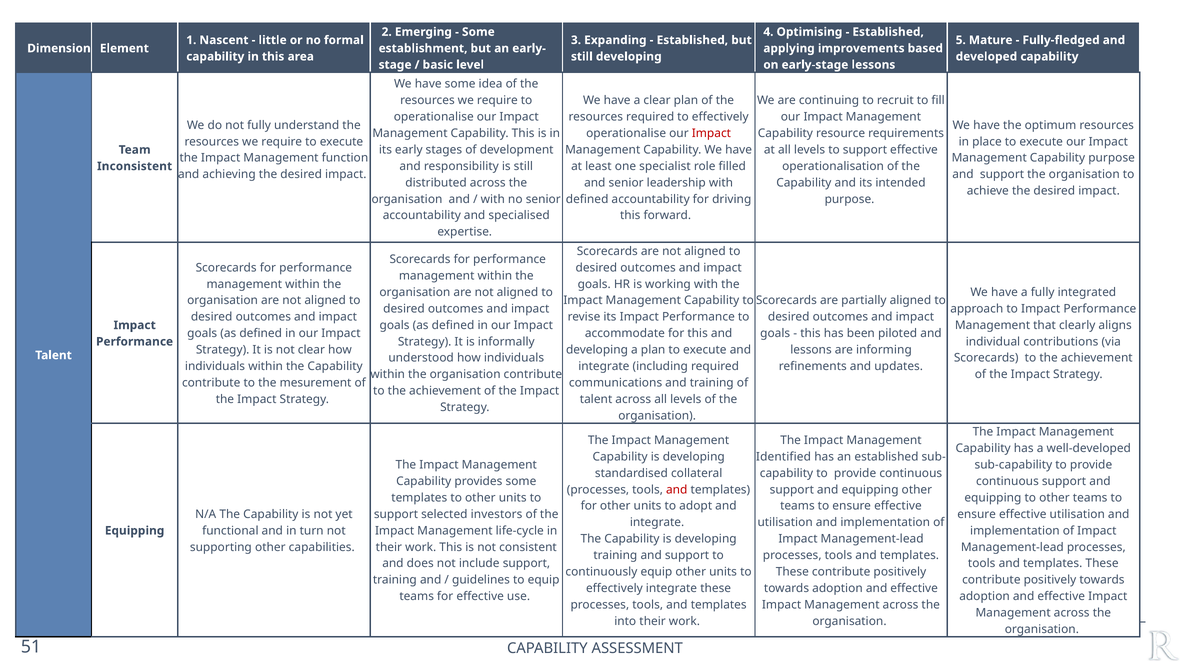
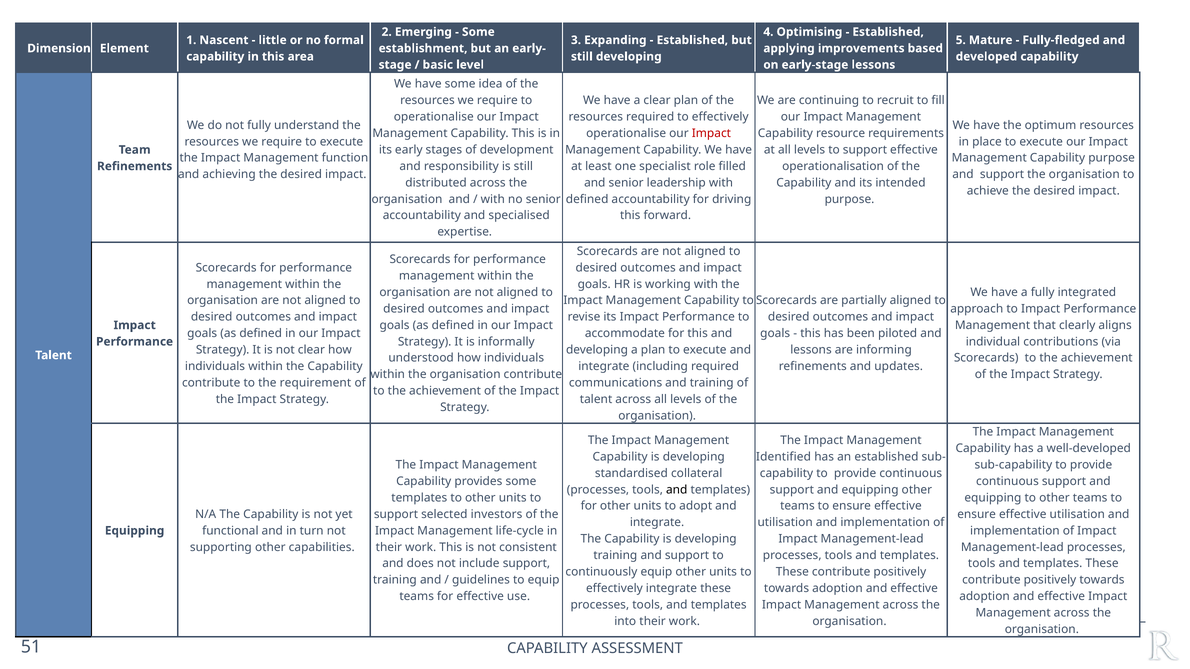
Inconsistent at (135, 166): Inconsistent -> Refinements
mesurement: mesurement -> requirement
and at (677, 490) colour: red -> black
